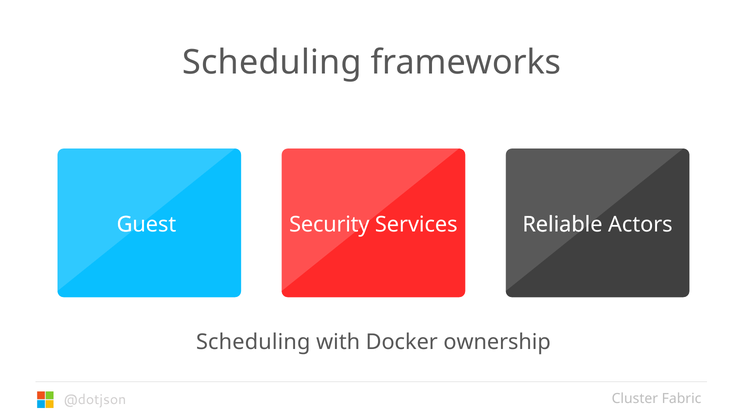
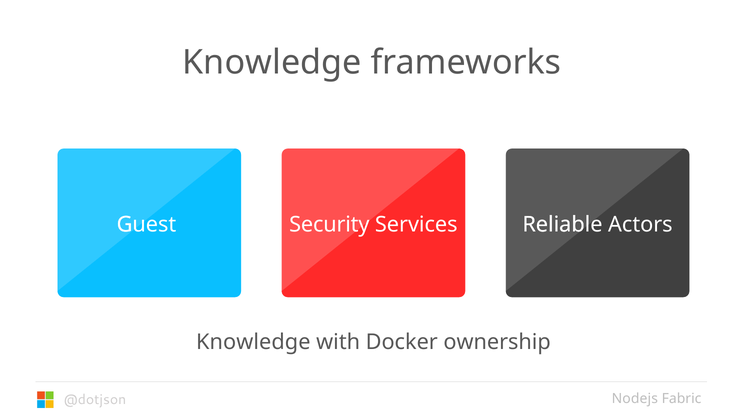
Scheduling at (272, 62): Scheduling -> Knowledge
Scheduling at (253, 342): Scheduling -> Knowledge
Cluster: Cluster -> Nodejs
